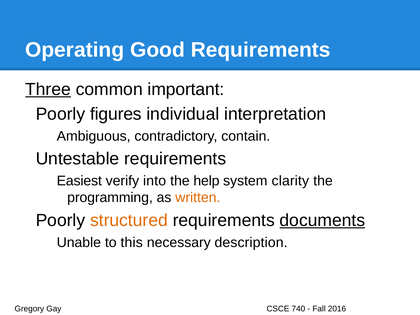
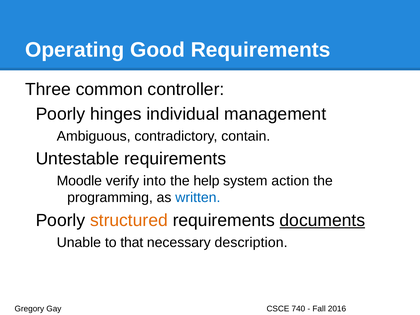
Three underline: present -> none
important: important -> controller
figures: figures -> hinges
interpretation: interpretation -> management
Easiest: Easiest -> Moodle
clarity: clarity -> action
written colour: orange -> blue
this: this -> that
